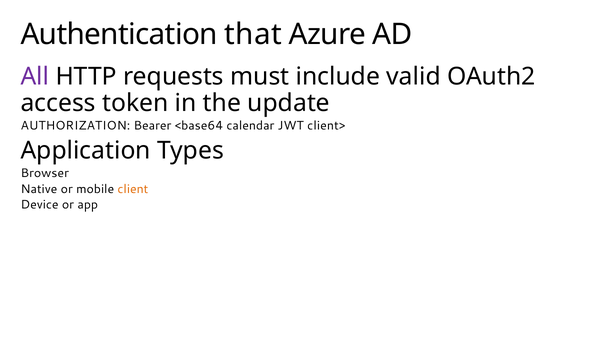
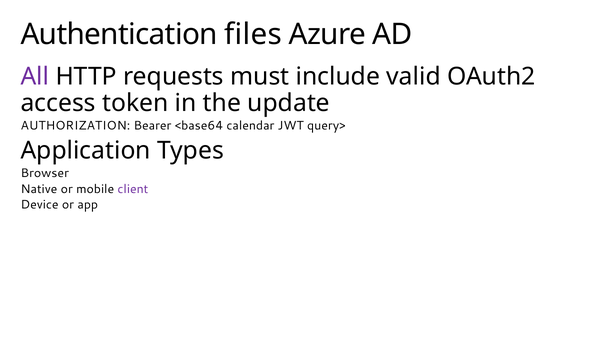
that: that -> files
client>: client> -> query>
client colour: orange -> purple
